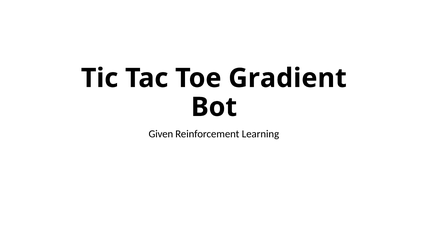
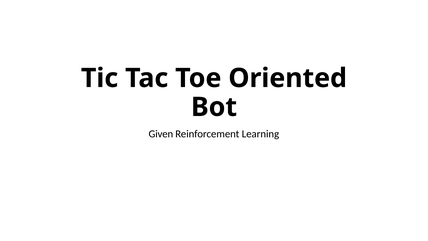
Gradient: Gradient -> Oriented
